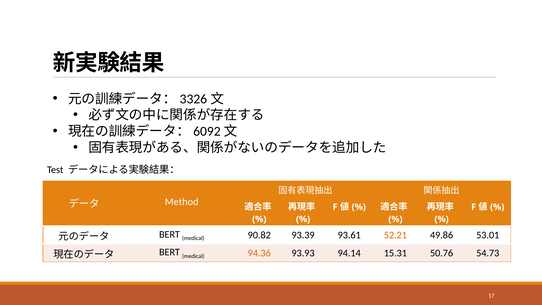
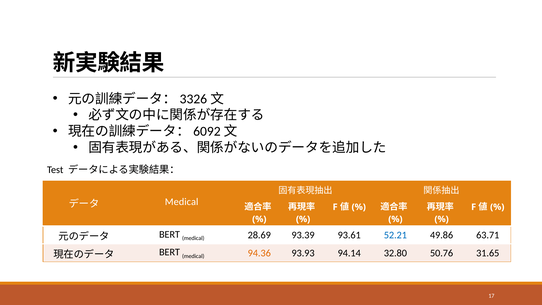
Method at (182, 202): Method -> Medical
90.82: 90.82 -> 28.69
52.21 colour: orange -> blue
53.01: 53.01 -> 63.71
15.31: 15.31 -> 32.80
54.73: 54.73 -> 31.65
